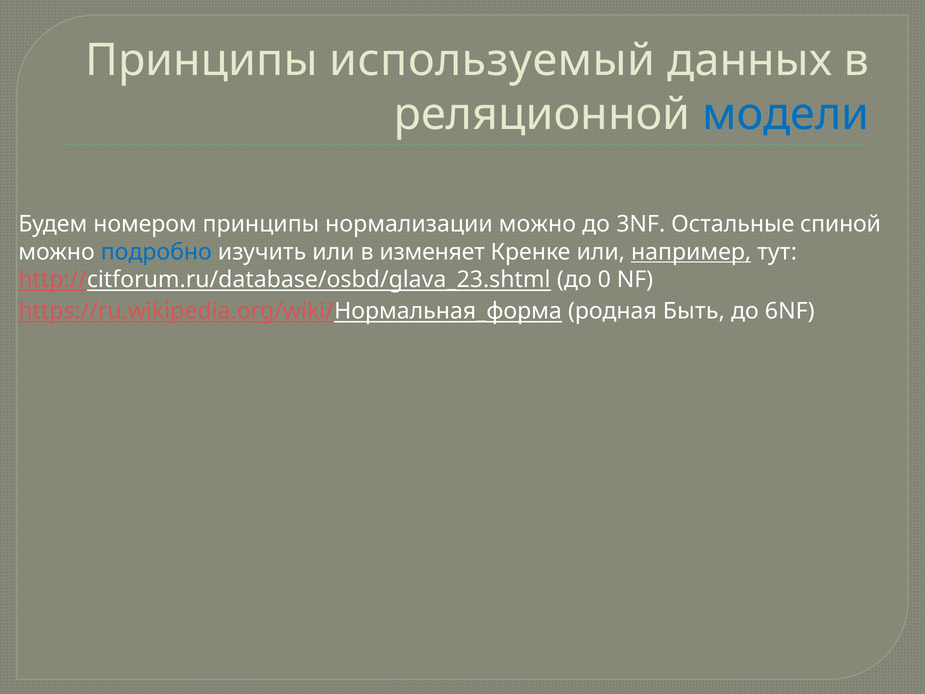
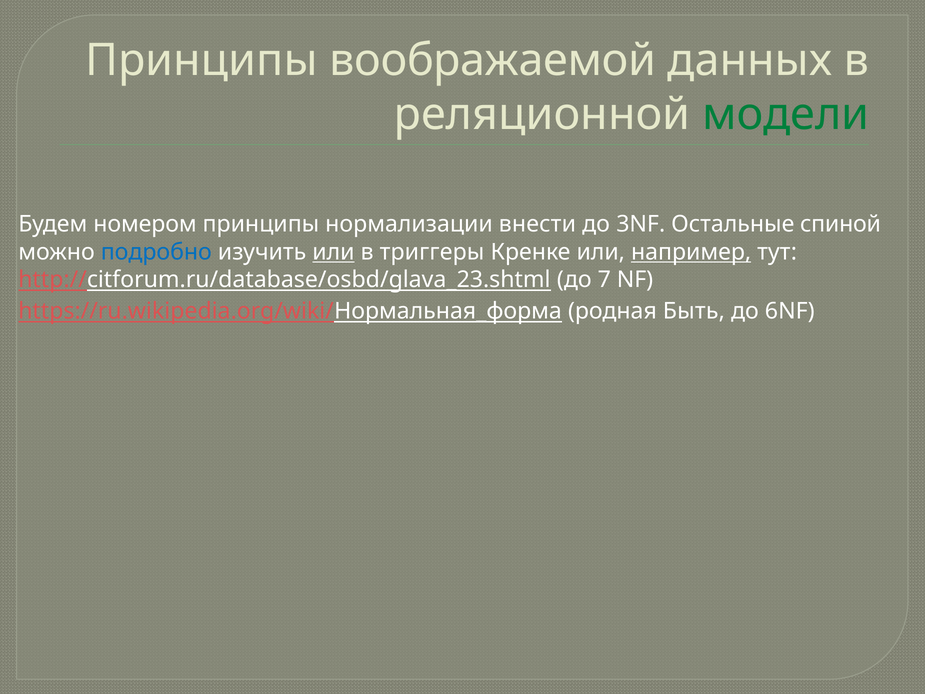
используемый: используемый -> воображаемой
модели colour: blue -> green
нормализации можно: можно -> внести
или at (333, 252) underline: none -> present
изменяет: изменяет -> триггеры
0: 0 -> 7
